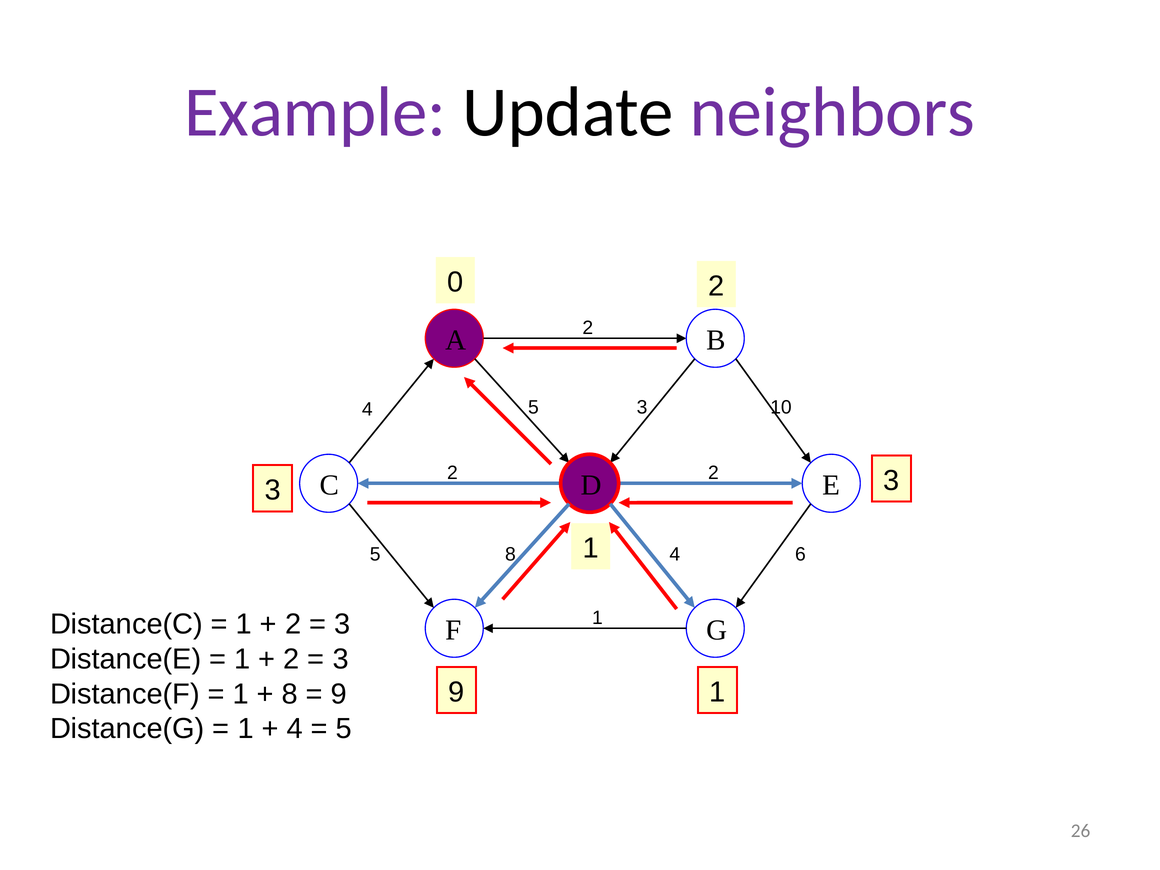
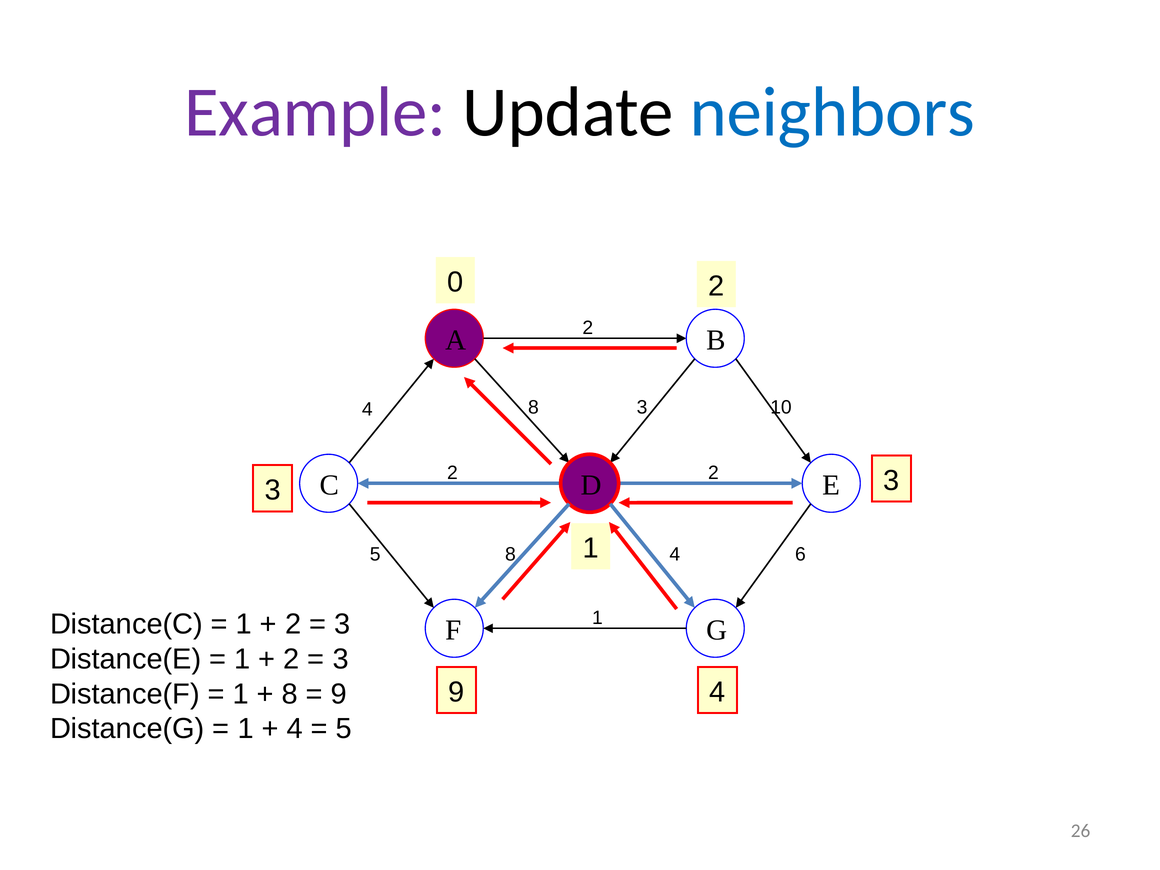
neighbors colour: purple -> blue
4 5: 5 -> 8
9 1: 1 -> 4
